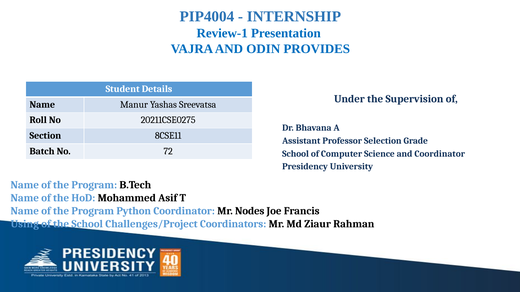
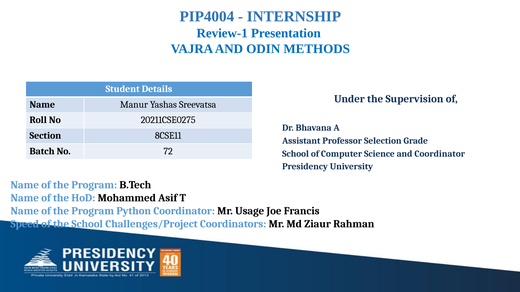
PROVIDES: PROVIDES -> METHODS
Nodes: Nodes -> Usage
Using: Using -> Speed
